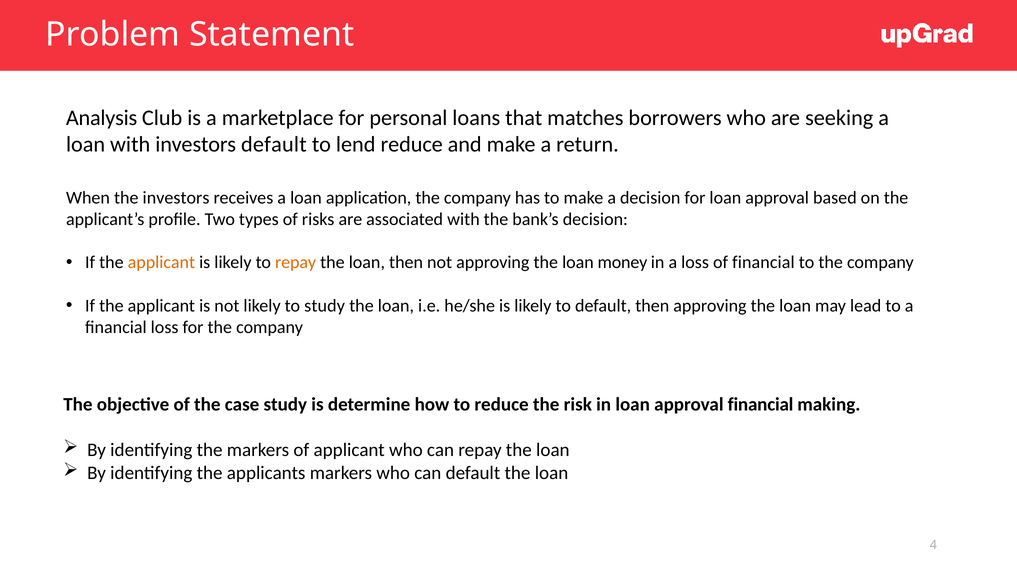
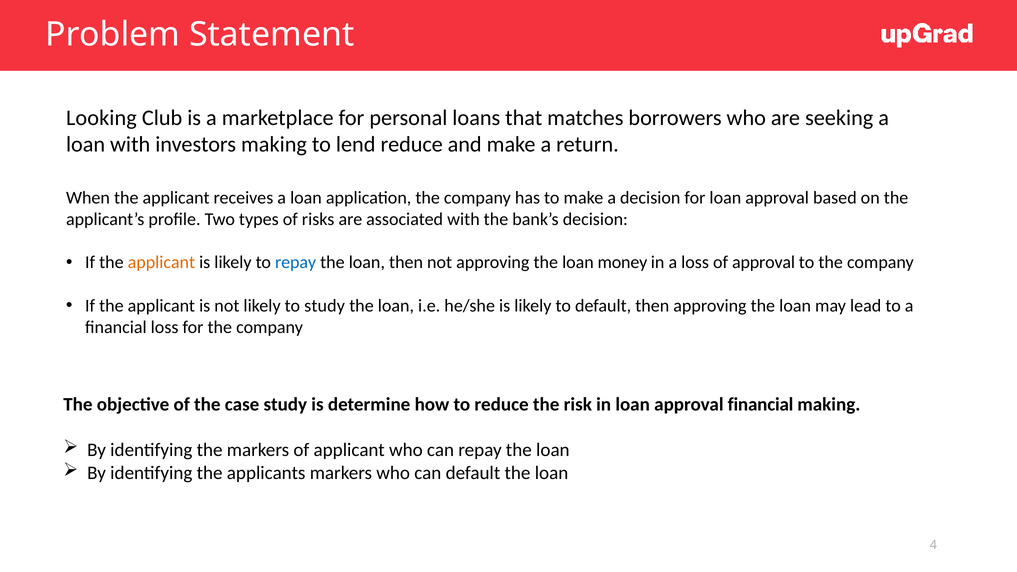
Analysis: Analysis -> Looking
investors default: default -> making
When the investors: investors -> applicant
repay at (296, 263) colour: orange -> blue
of financial: financial -> approval
